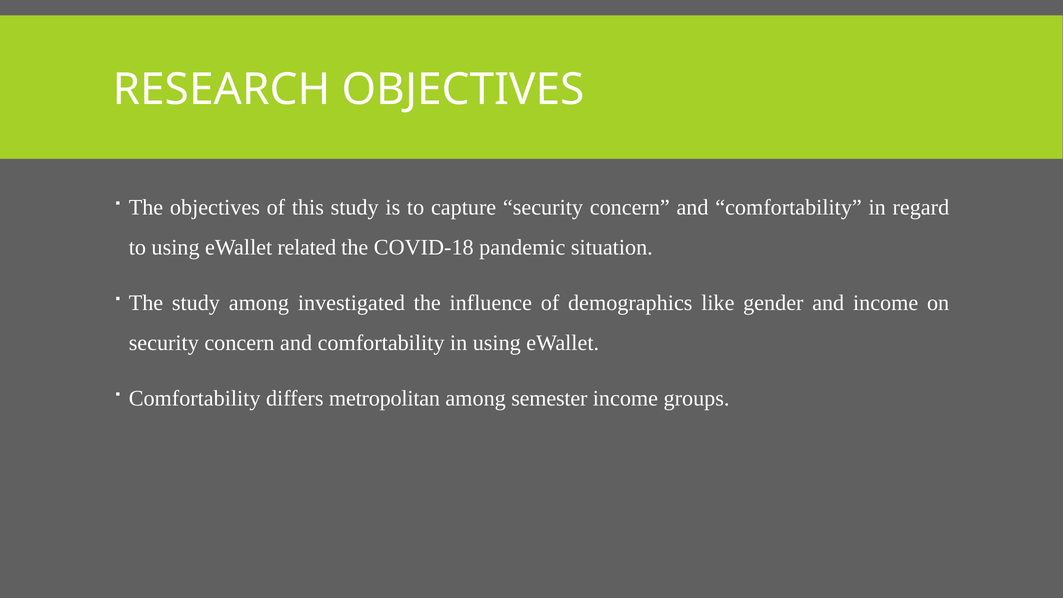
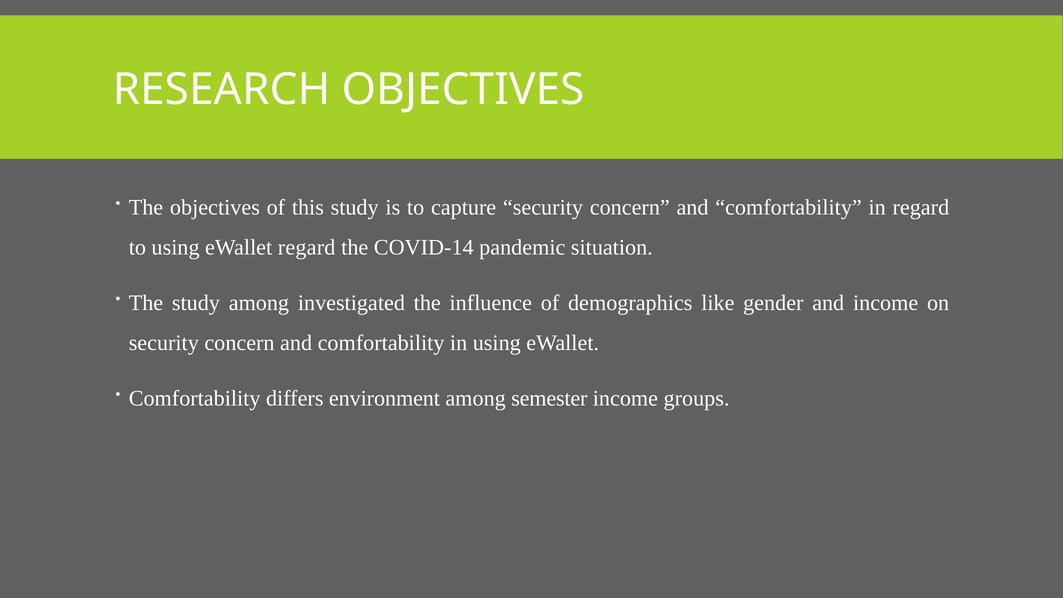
eWallet related: related -> regard
COVID-18: COVID-18 -> COVID-14
metropolitan: metropolitan -> environment
